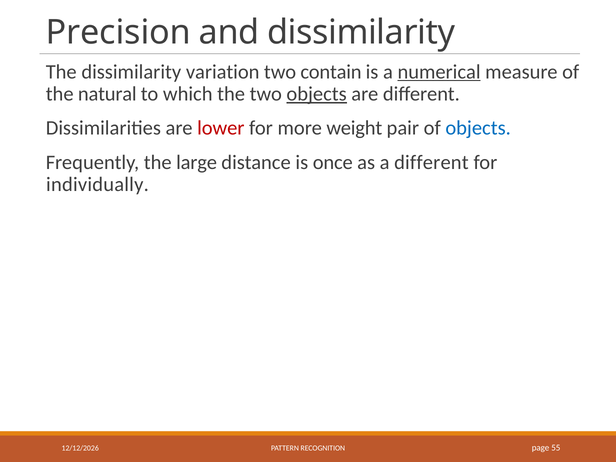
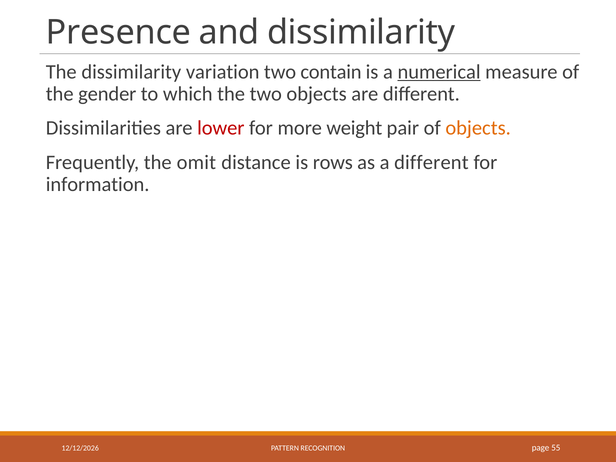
Precision: Precision -> Presence
natural: natural -> gender
objects at (317, 94) underline: present -> none
objects at (478, 128) colour: blue -> orange
large: large -> omit
once: once -> rows
individually: individually -> information
